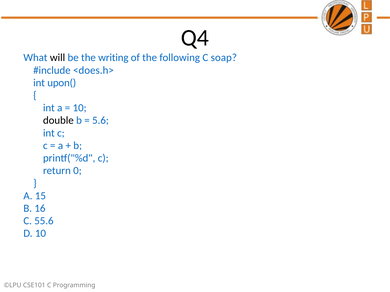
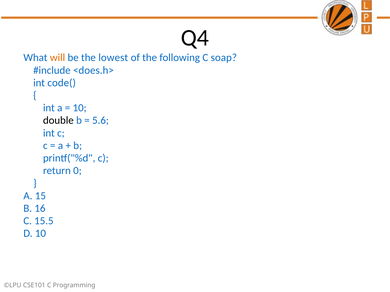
will colour: black -> orange
writing: writing -> lowest
upon(: upon( -> code(
55.6: 55.6 -> 15.5
